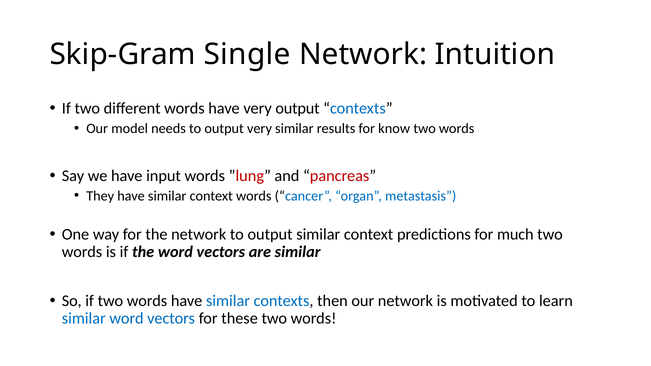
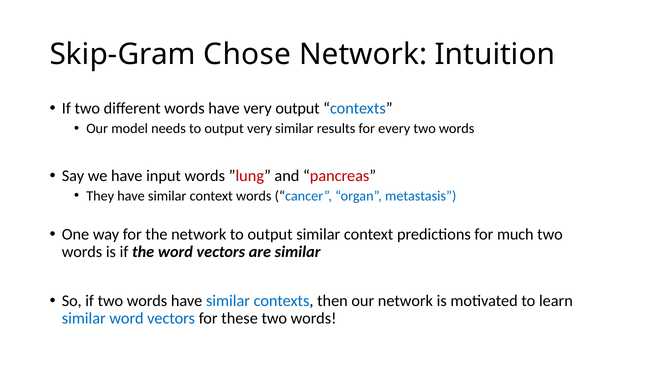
Single: Single -> Chose
know: know -> every
